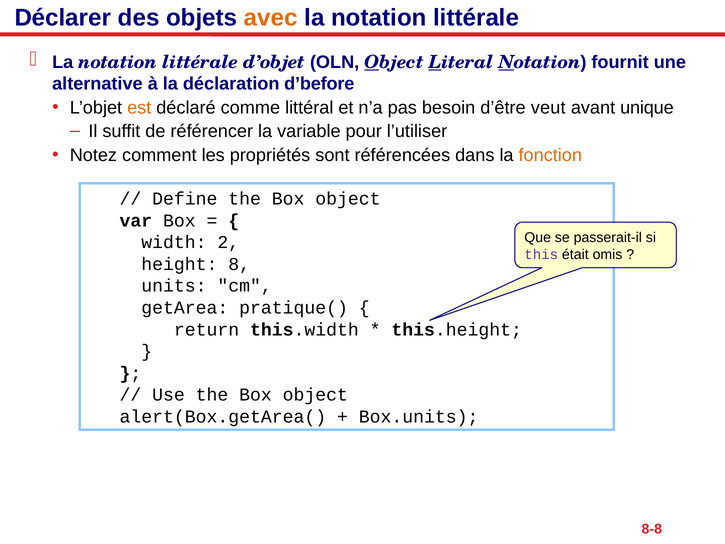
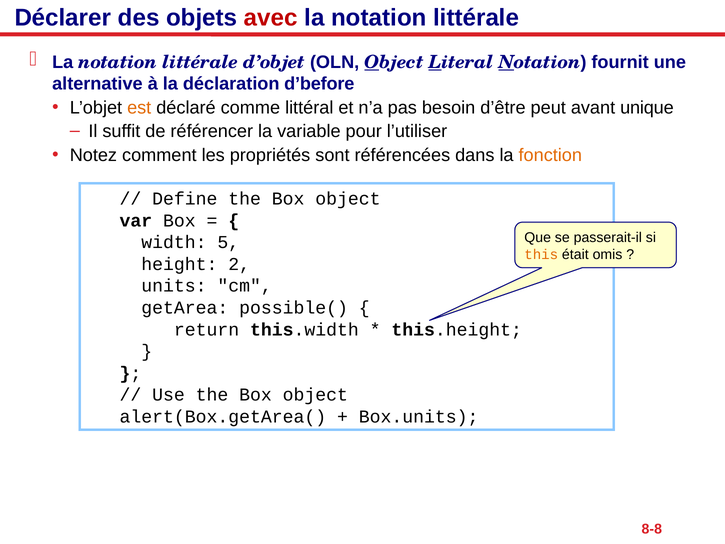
avec colour: orange -> red
veut: veut -> peut
2: 2 -> 5
this colour: purple -> orange
8: 8 -> 2
pratique(: pratique( -> possible(
